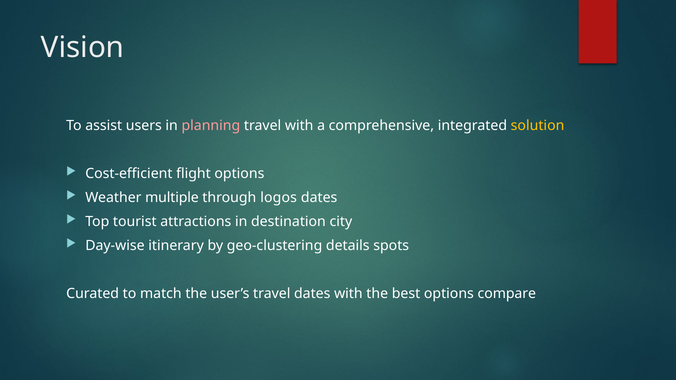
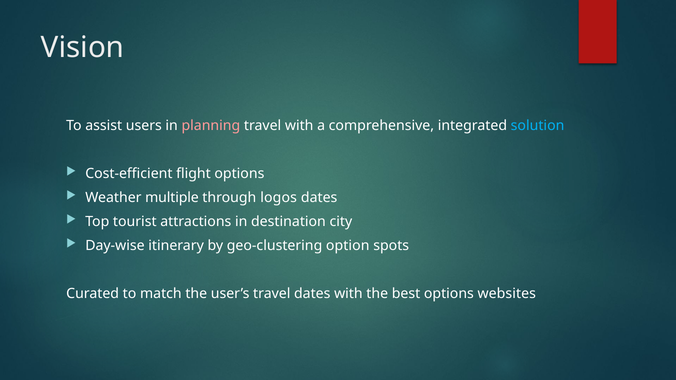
solution colour: yellow -> light blue
details: details -> option
compare: compare -> websites
